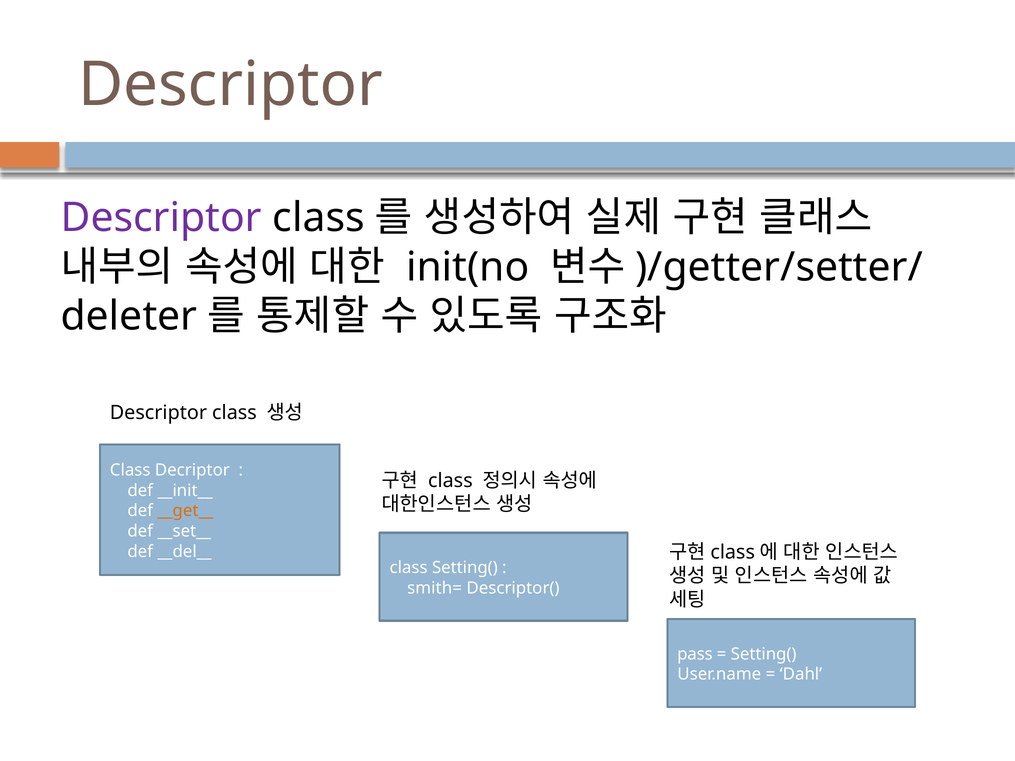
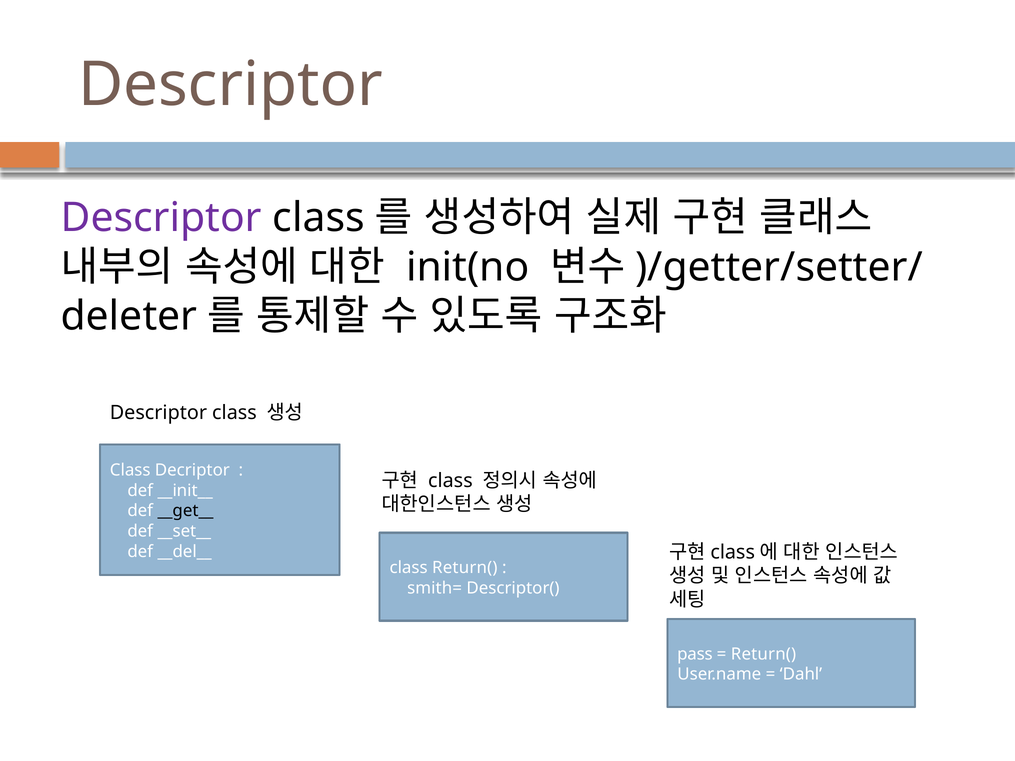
__get__ colour: orange -> black
class Setting(: Setting( -> Return(
Setting( at (764, 654): Setting( -> Return(
